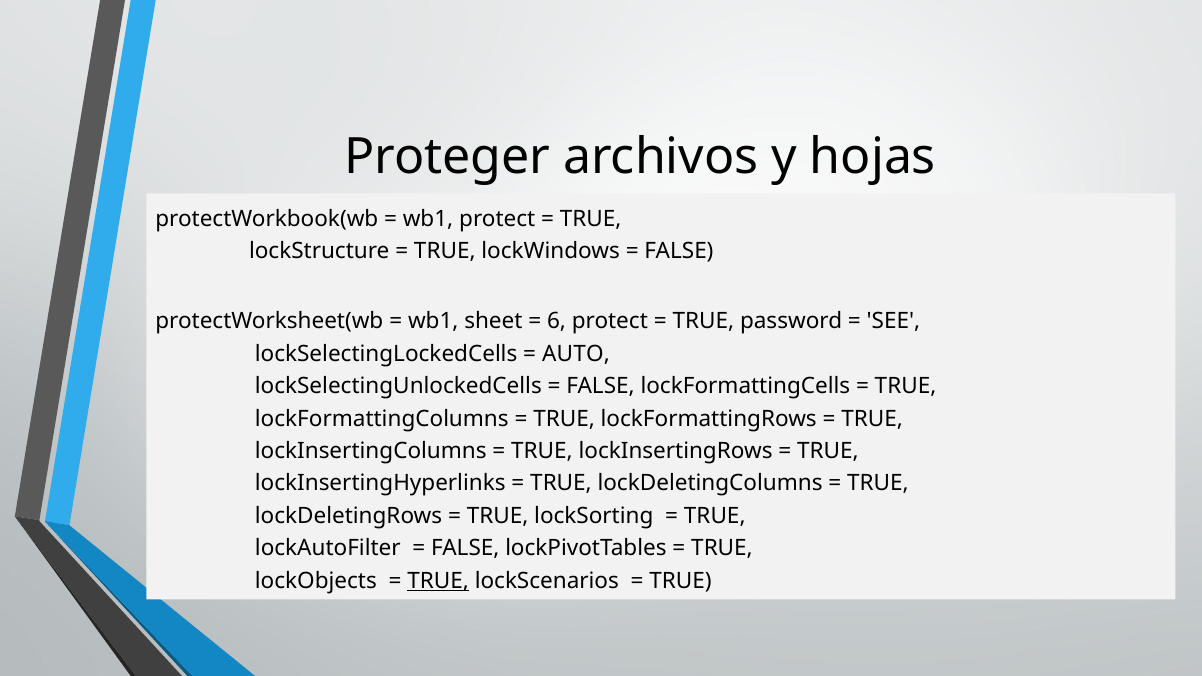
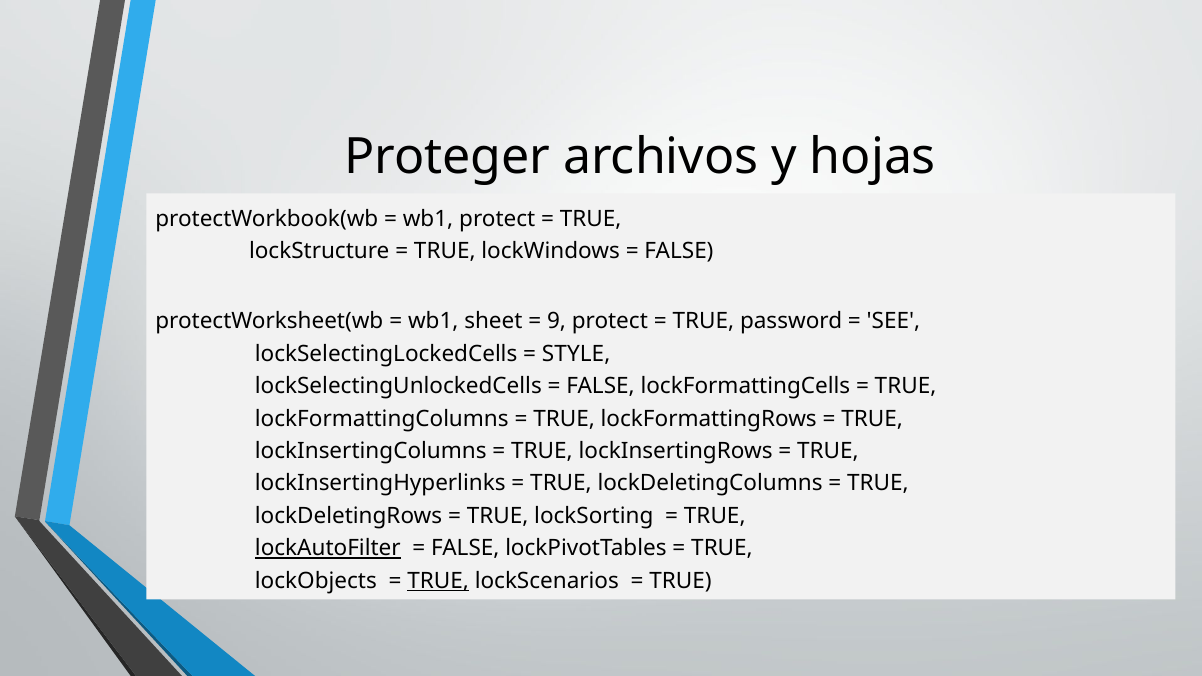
6: 6 -> 9
AUTO: AUTO -> STYLE
lockAutoFilter underline: none -> present
